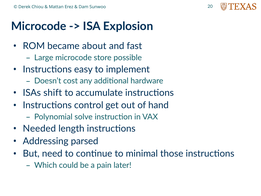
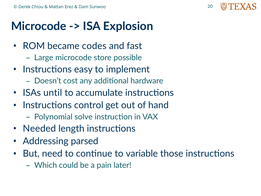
about: about -> codes
shift: shift -> until
minimal: minimal -> variable
